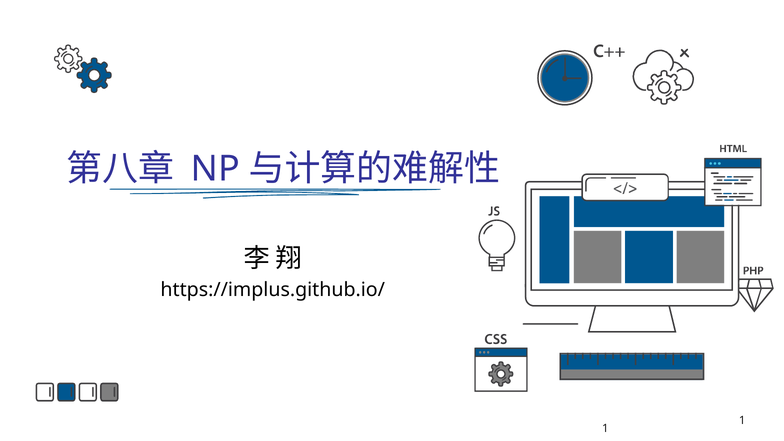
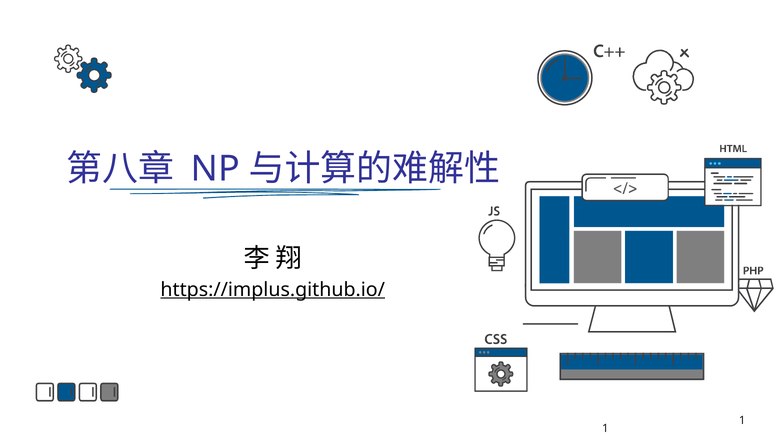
https://implus.github.io/ underline: none -> present
